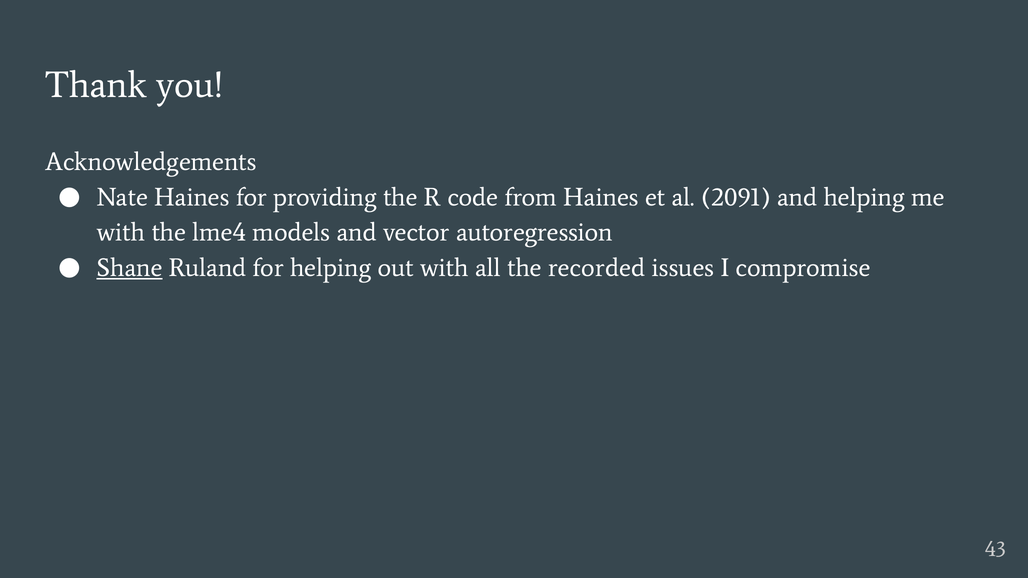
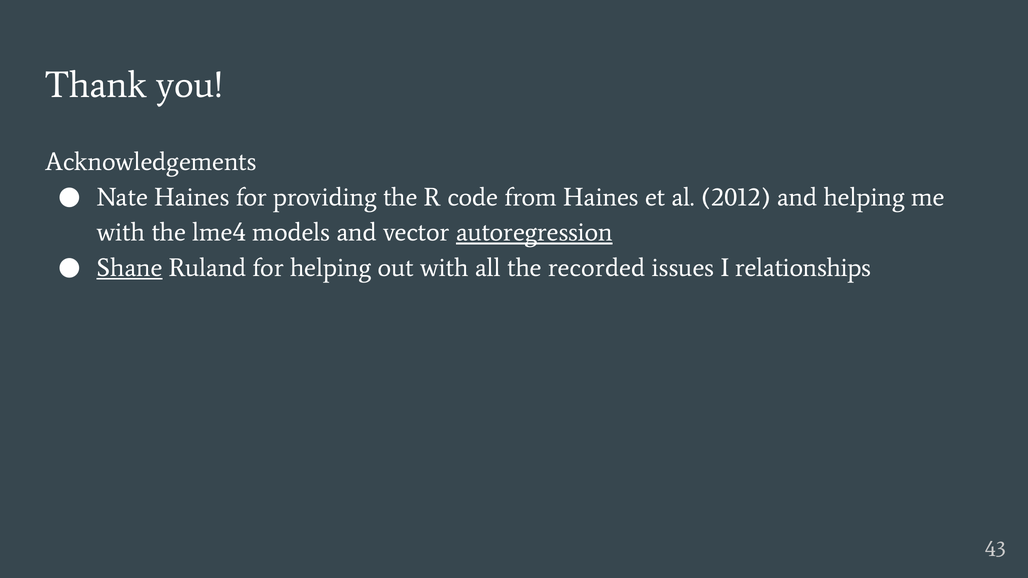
2091: 2091 -> 2012
autoregression underline: none -> present
compromise: compromise -> relationships
